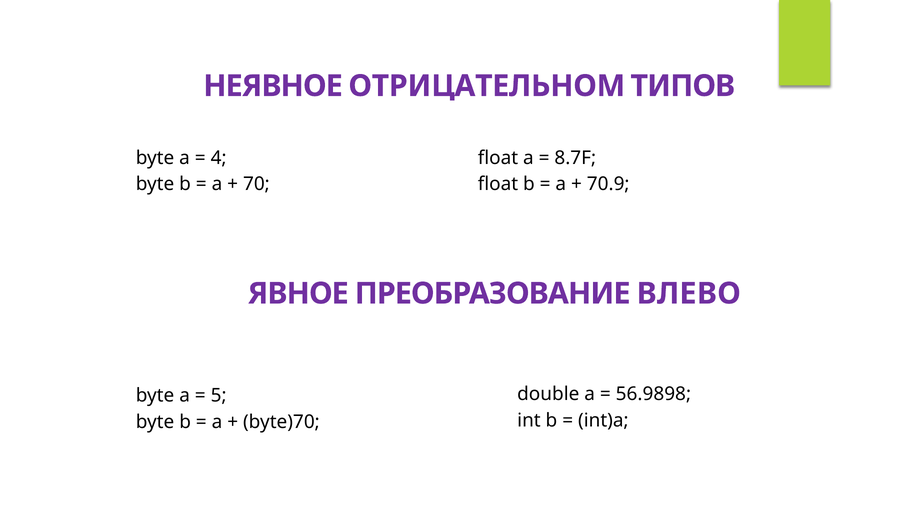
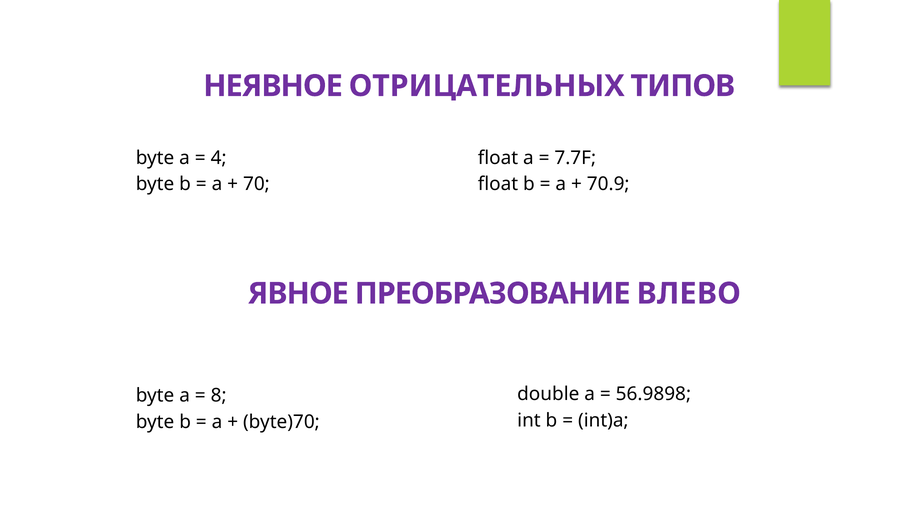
ОТРИЦАТЕЛЬНОМ: ОТРИЦАТЕЛЬНОМ -> ОТРИЦАТЕЛЬНЫХ
8.7F: 8.7F -> 7.7F
5: 5 -> 8
